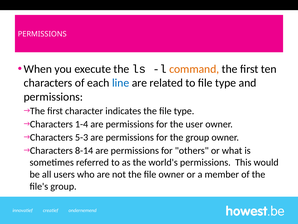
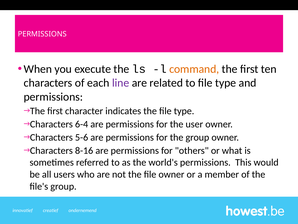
line colour: blue -> purple
1-4: 1-4 -> 6-4
5-3: 5-3 -> 5-6
8-14: 8-14 -> 8-16
